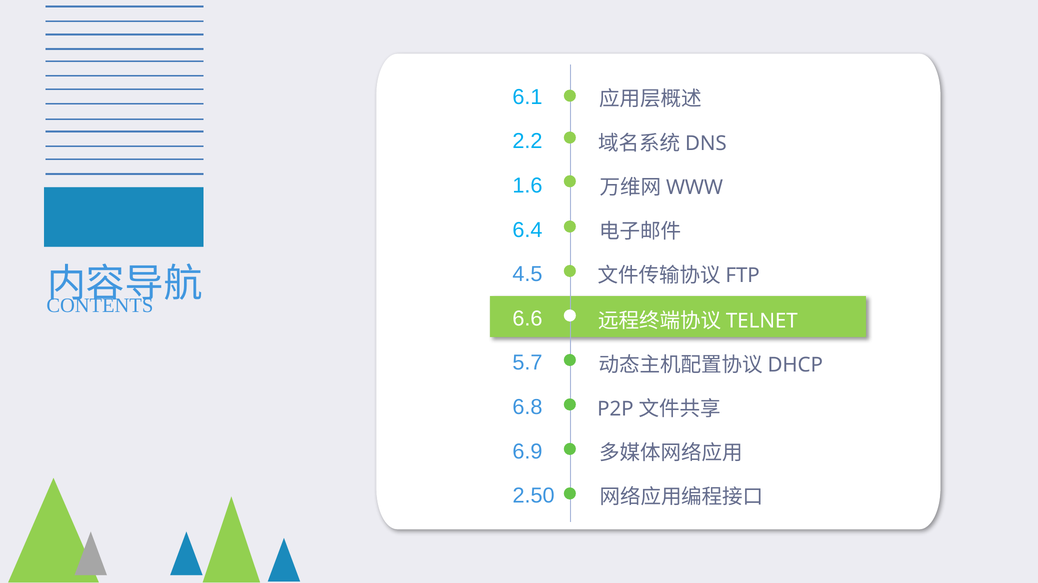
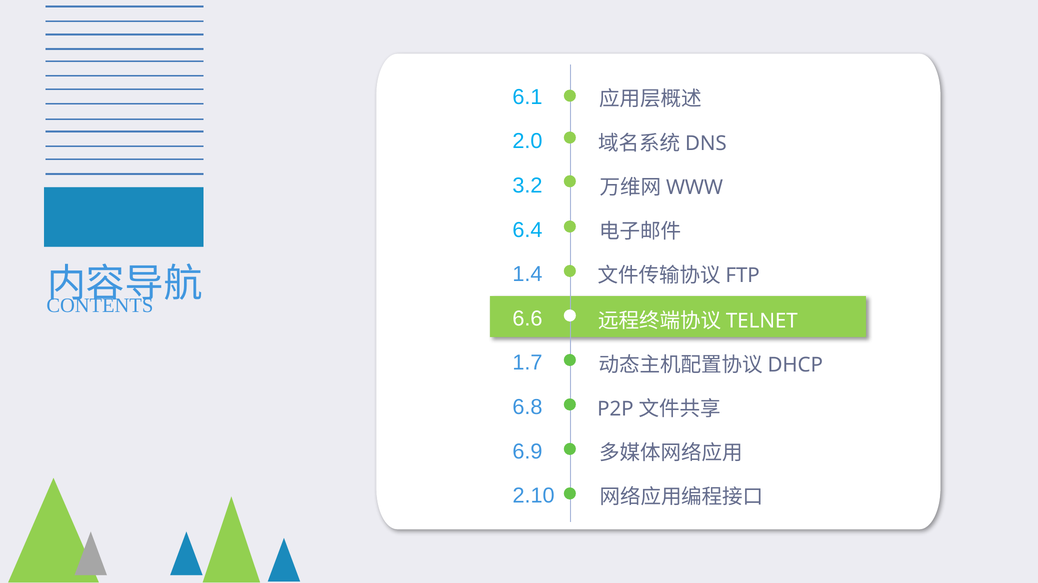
2.2: 2.2 -> 2.0
1.6: 1.6 -> 3.2
4.5: 4.5 -> 1.4
5.7: 5.7 -> 1.7
2.50: 2.50 -> 2.10
